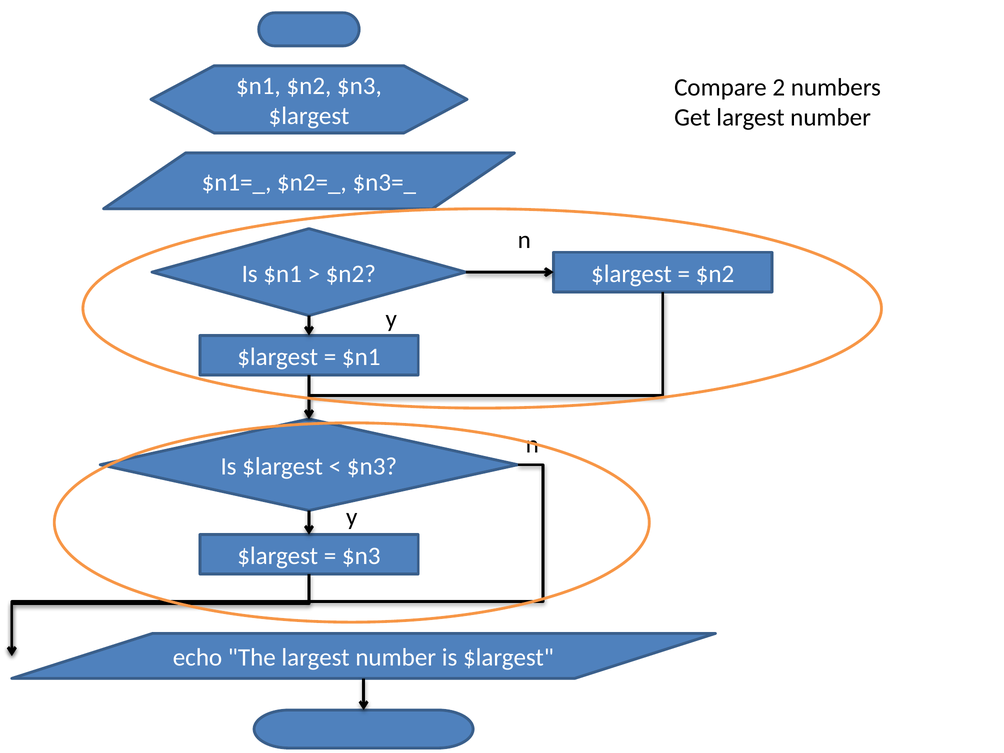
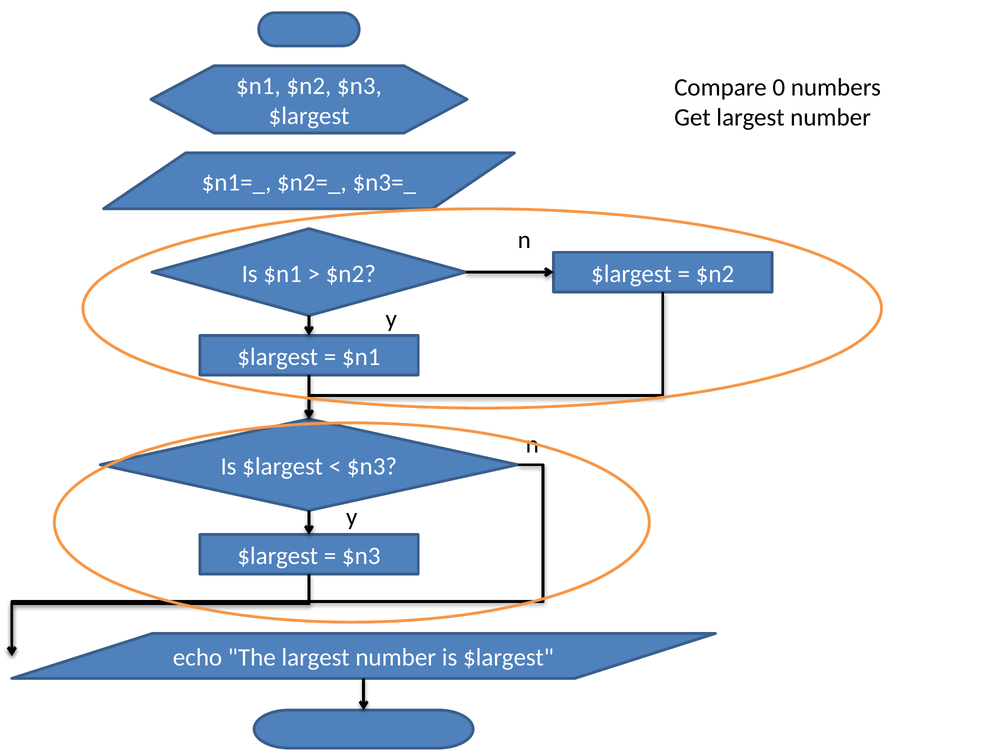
2: 2 -> 0
